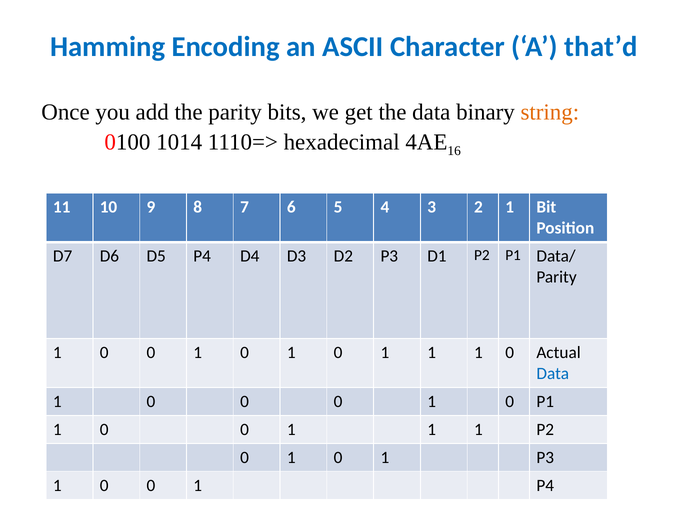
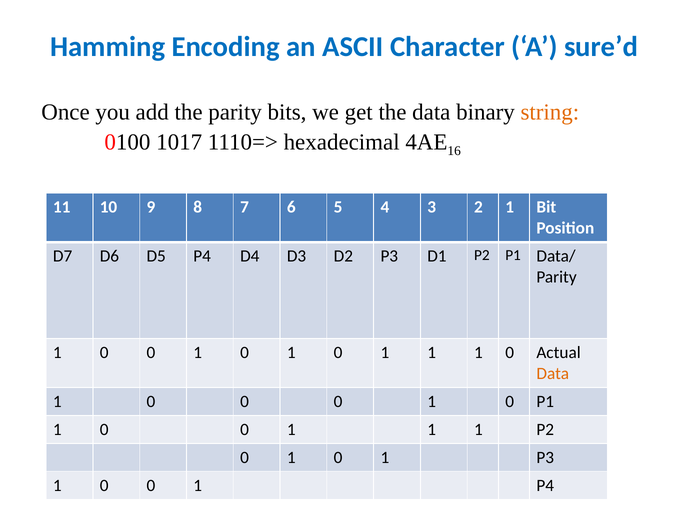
that’d: that’d -> sure’d
1014: 1014 -> 1017
Data at (553, 373) colour: blue -> orange
